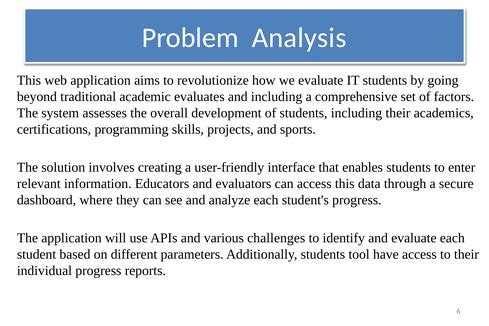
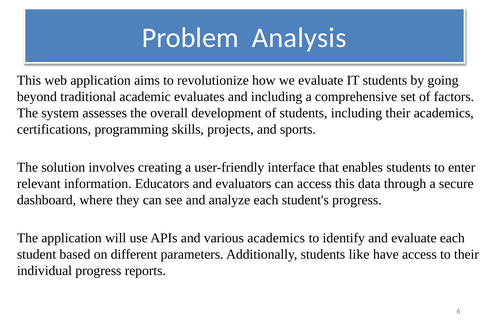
various challenges: challenges -> academics
tool: tool -> like
